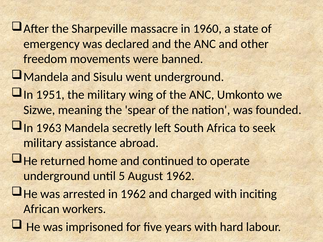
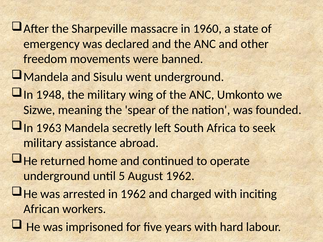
1951: 1951 -> 1948
